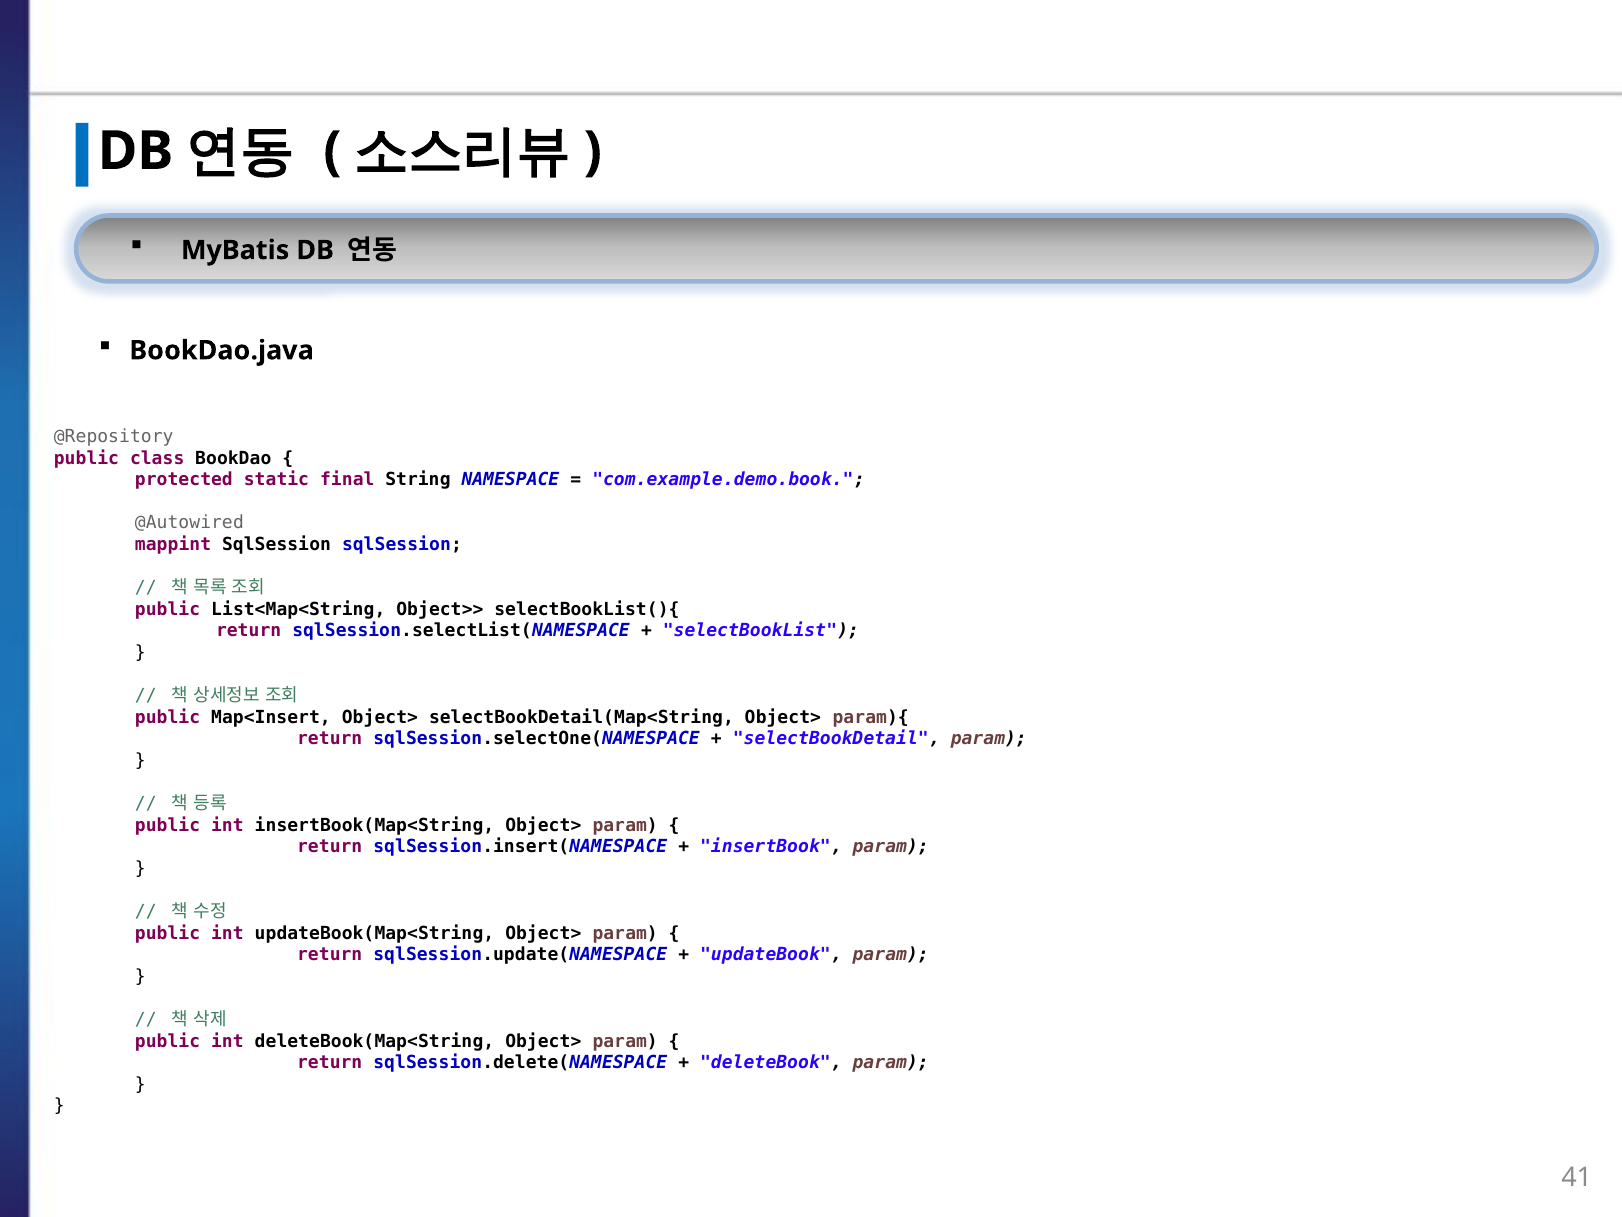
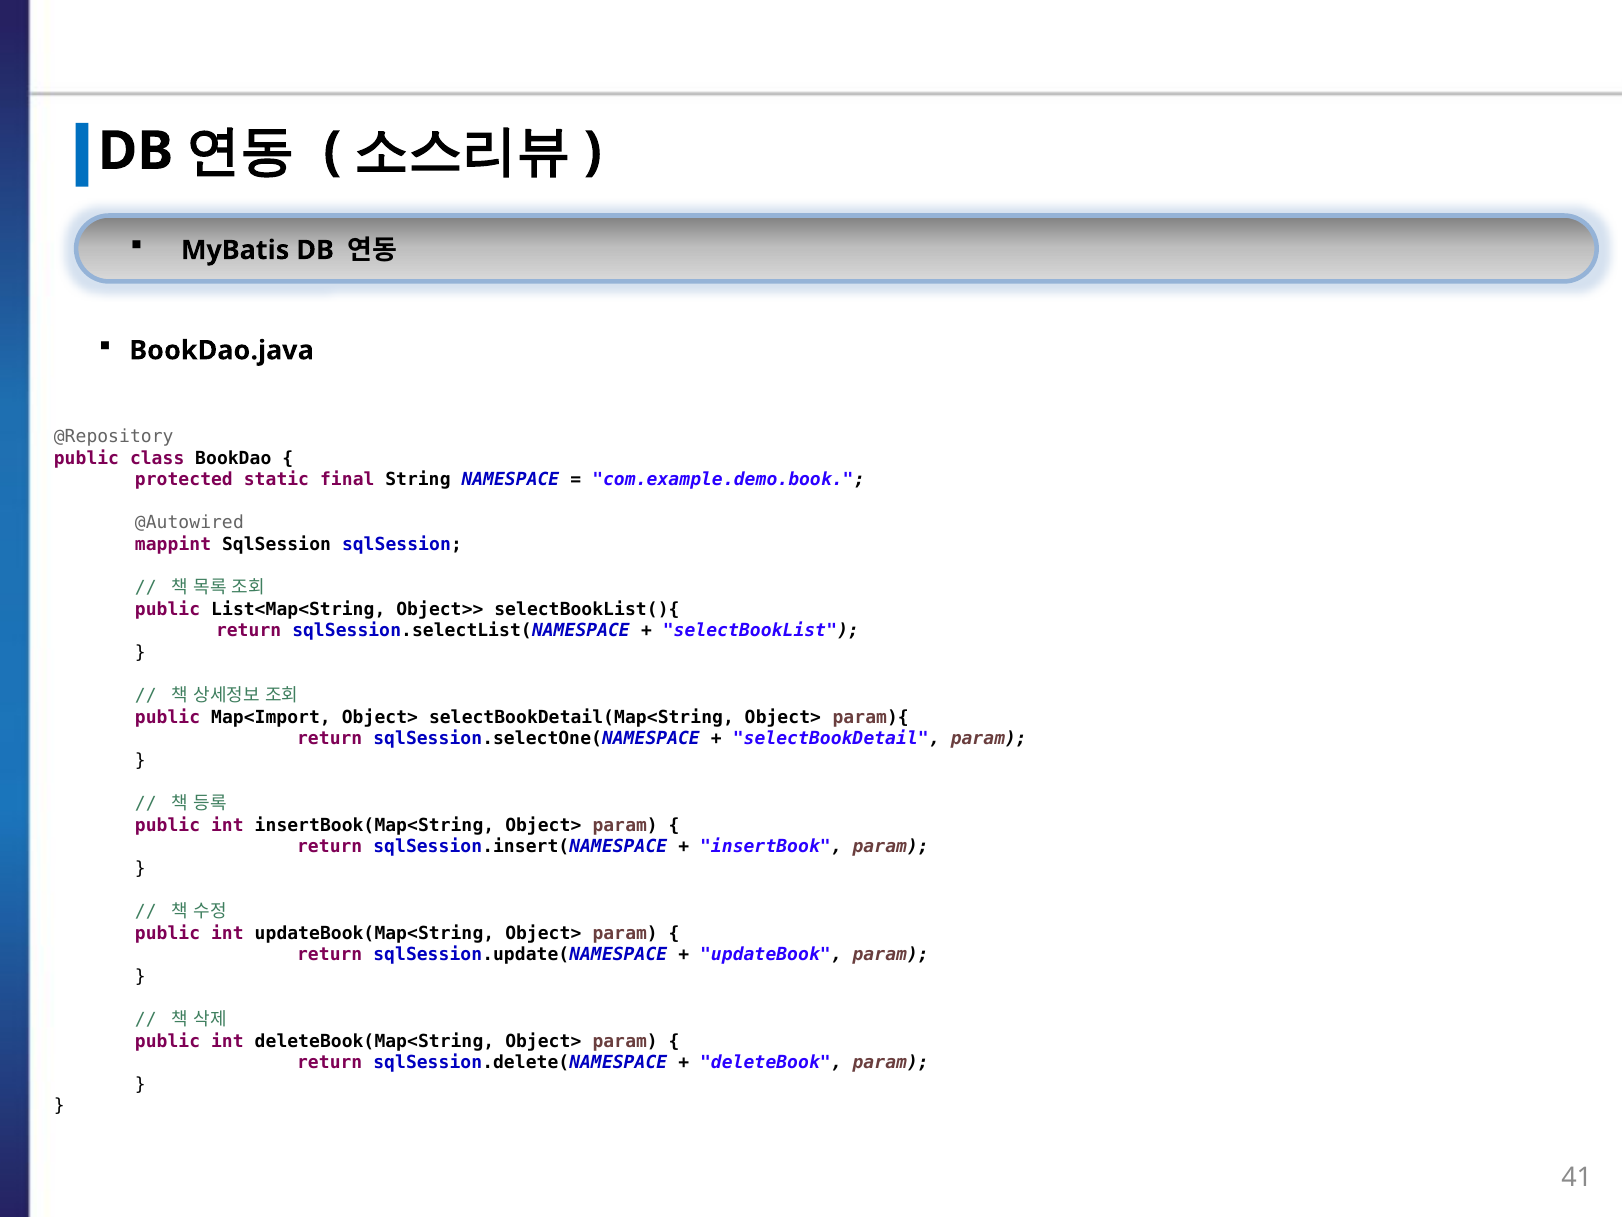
Map<Insert: Map<Insert -> Map<Import
